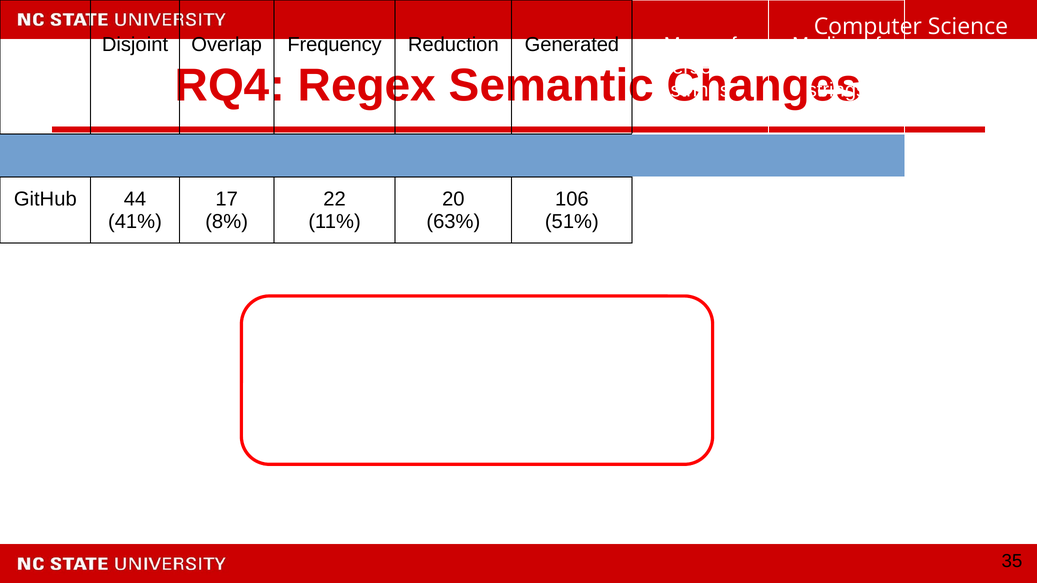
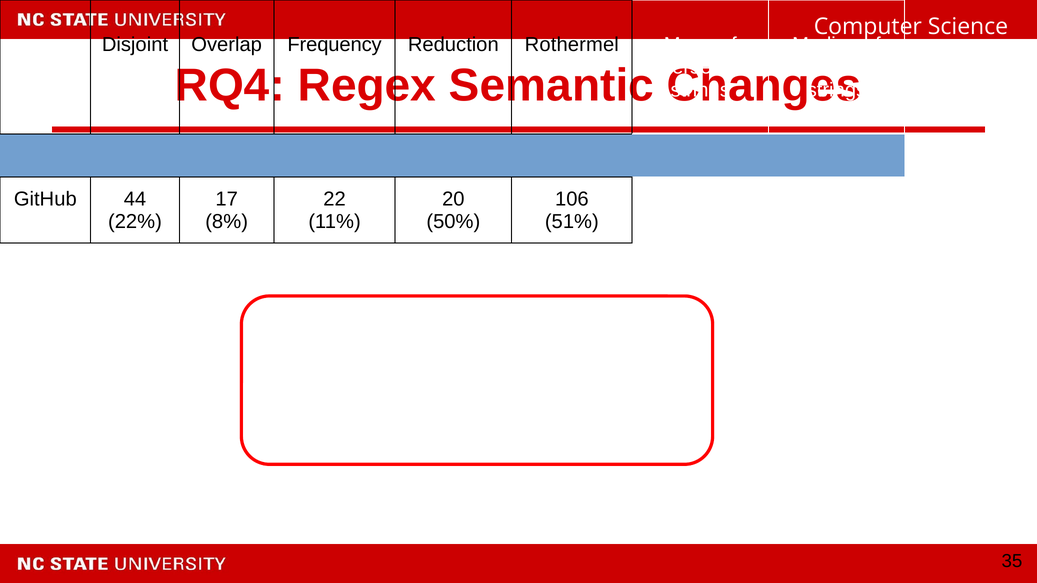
Generated: Generated -> Rothermel
41%: 41% -> 22%
63%: 63% -> 50%
